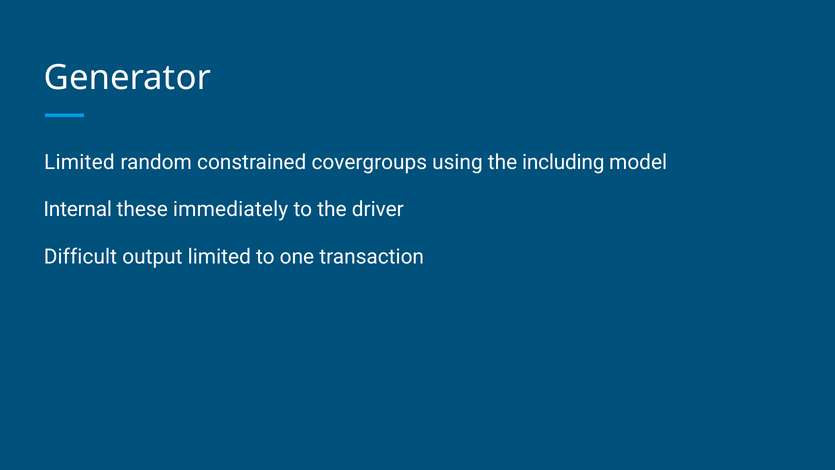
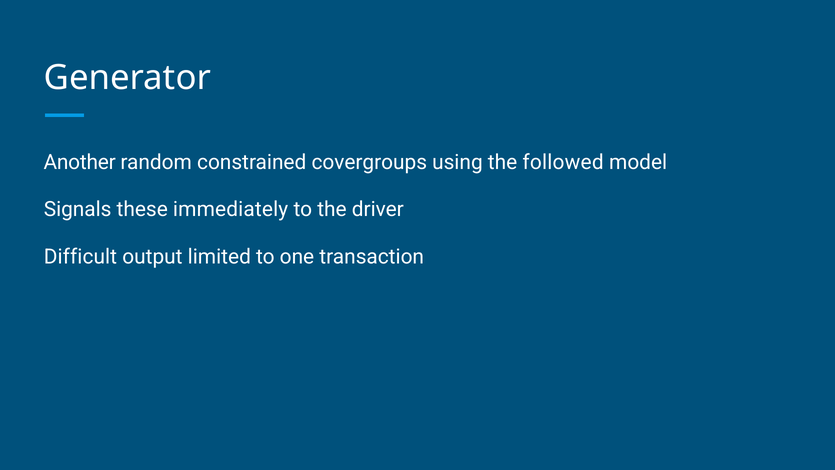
Limited at (79, 162): Limited -> Another
including: including -> followed
Internal: Internal -> Signals
